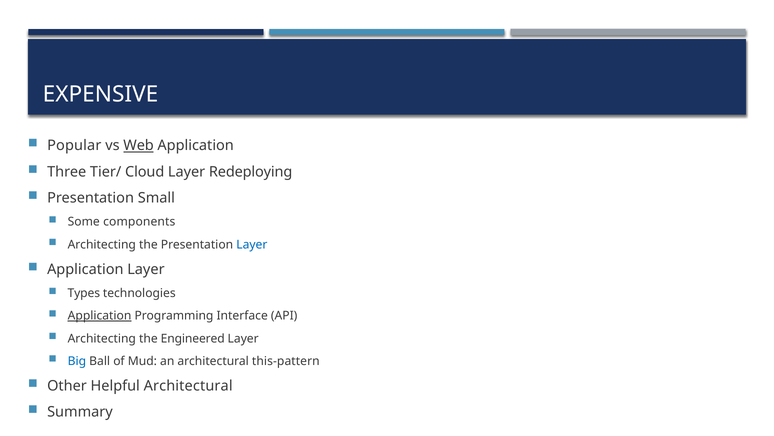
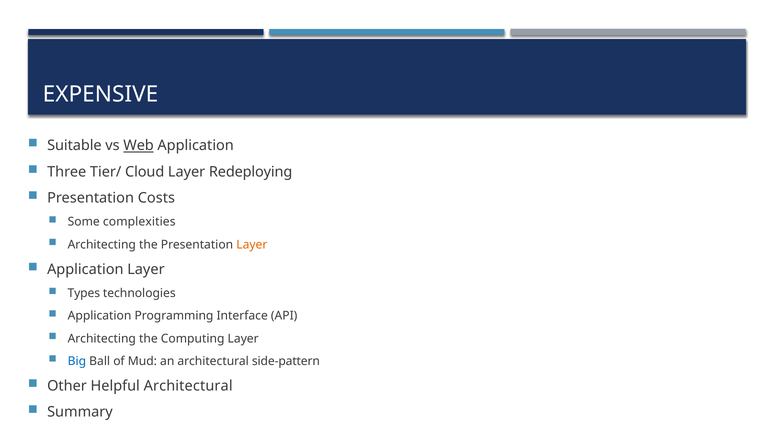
Popular: Popular -> Suitable
Small: Small -> Costs
components: components -> complexities
Layer at (252, 244) colour: blue -> orange
Application at (100, 315) underline: present -> none
Engineered: Engineered -> Computing
this-pattern: this-pattern -> side-pattern
